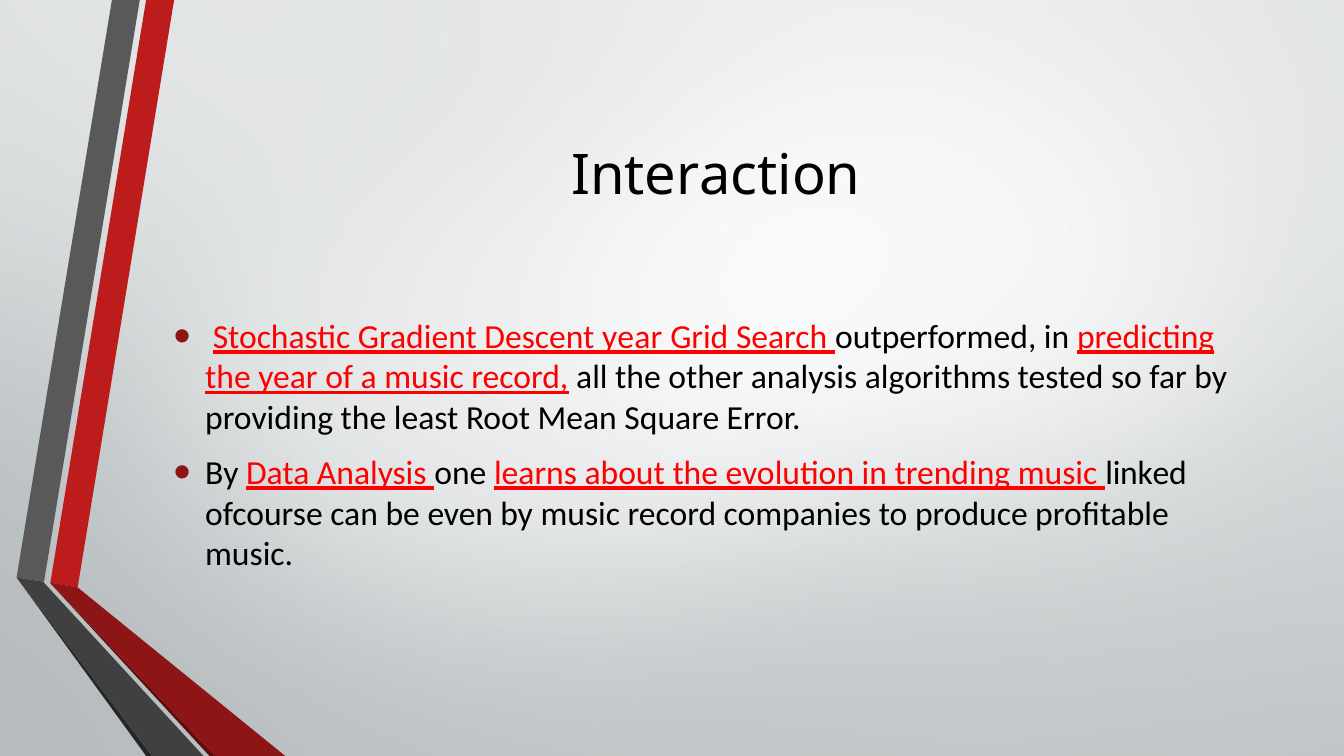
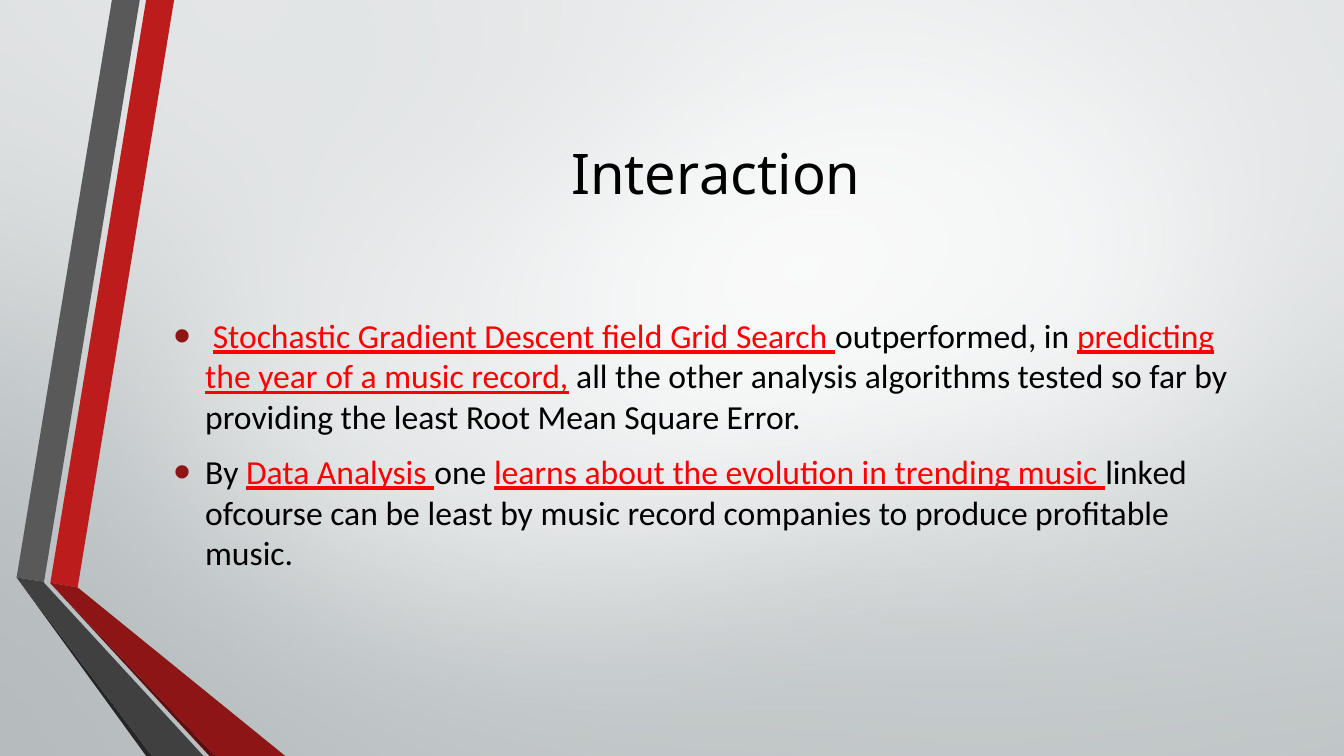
Descent year: year -> ﬁeld
be even: even -> least
